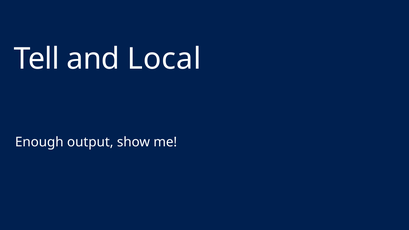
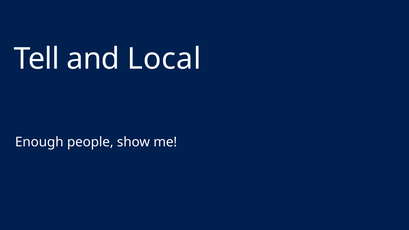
output: output -> people
